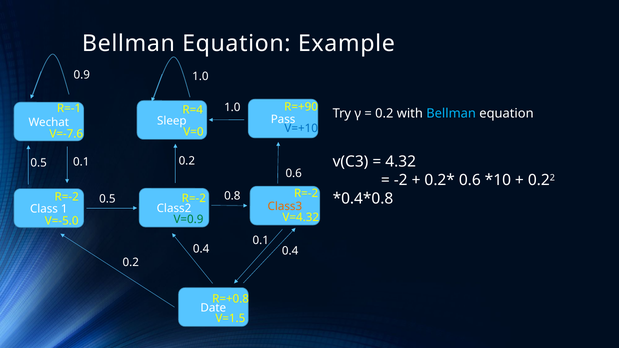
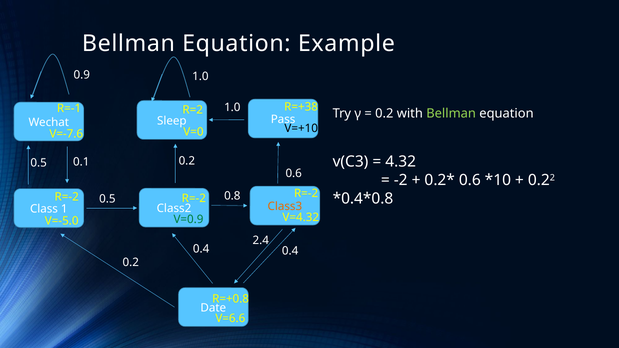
R=+90: R=+90 -> R=+38
R=4: R=4 -> R=2
Bellman at (451, 114) colour: light blue -> light green
V=+10 colour: blue -> black
0.1 at (261, 241): 0.1 -> 2.4
V=1.5: V=1.5 -> V=6.6
